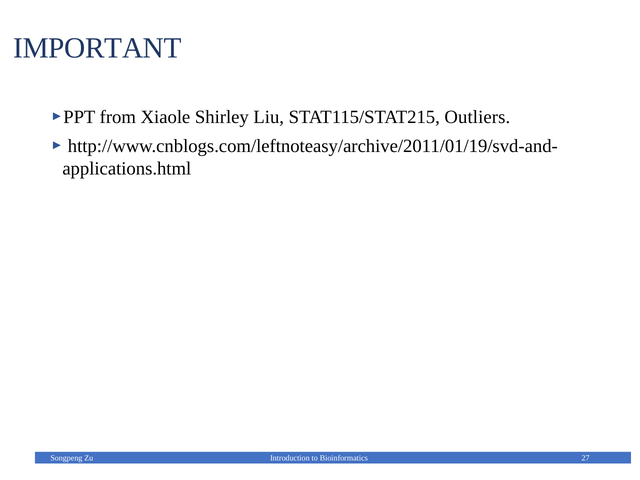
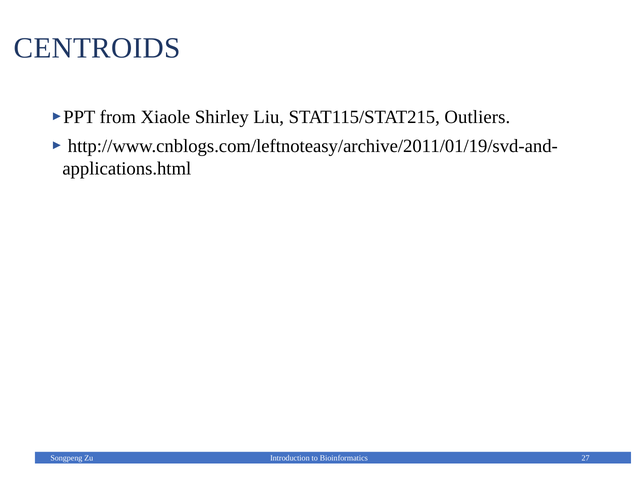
IMPORTANT: IMPORTANT -> CENTROIDS
